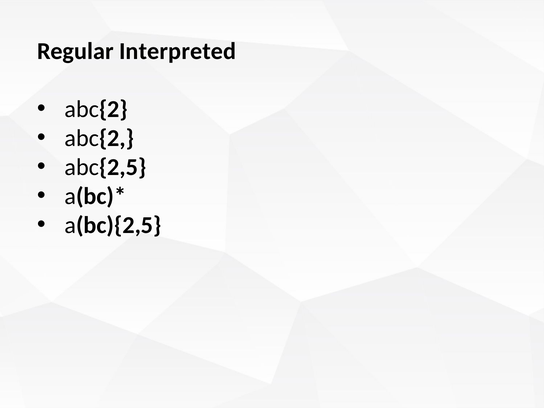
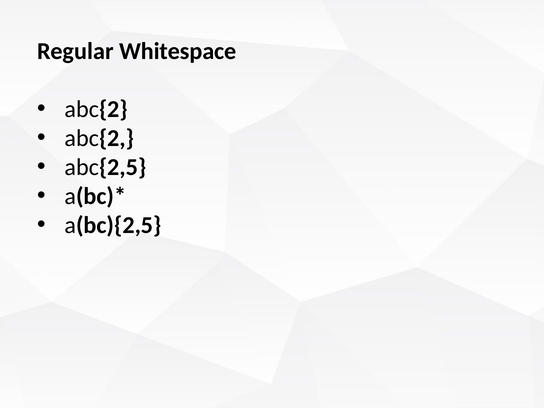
Interpreted: Interpreted -> Whitespace
